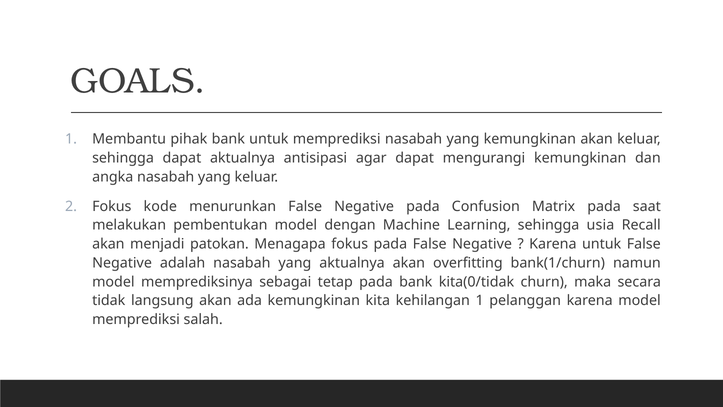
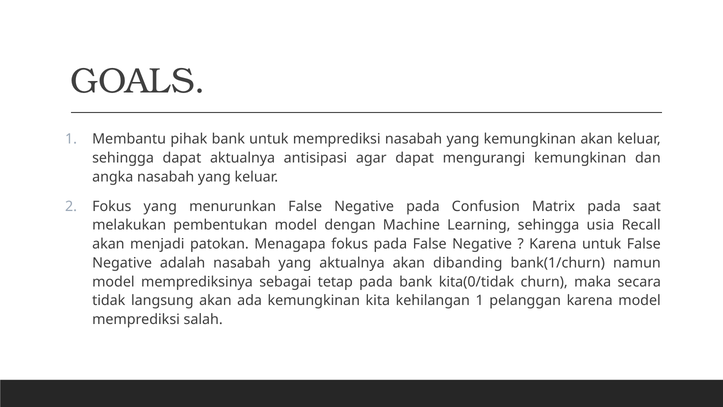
Fokus kode: kode -> yang
overfitting: overfitting -> dibanding
